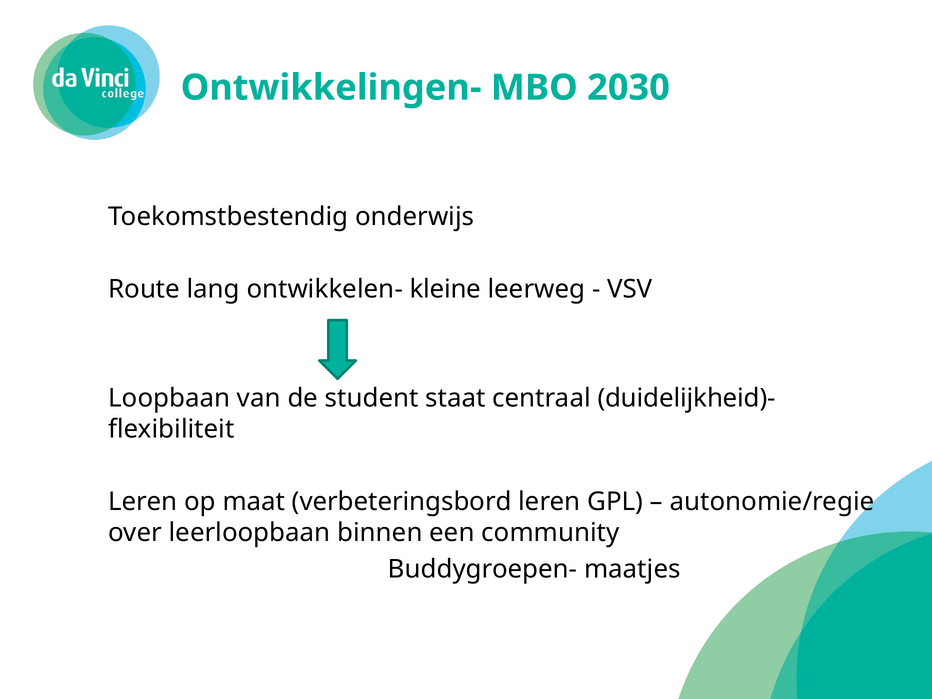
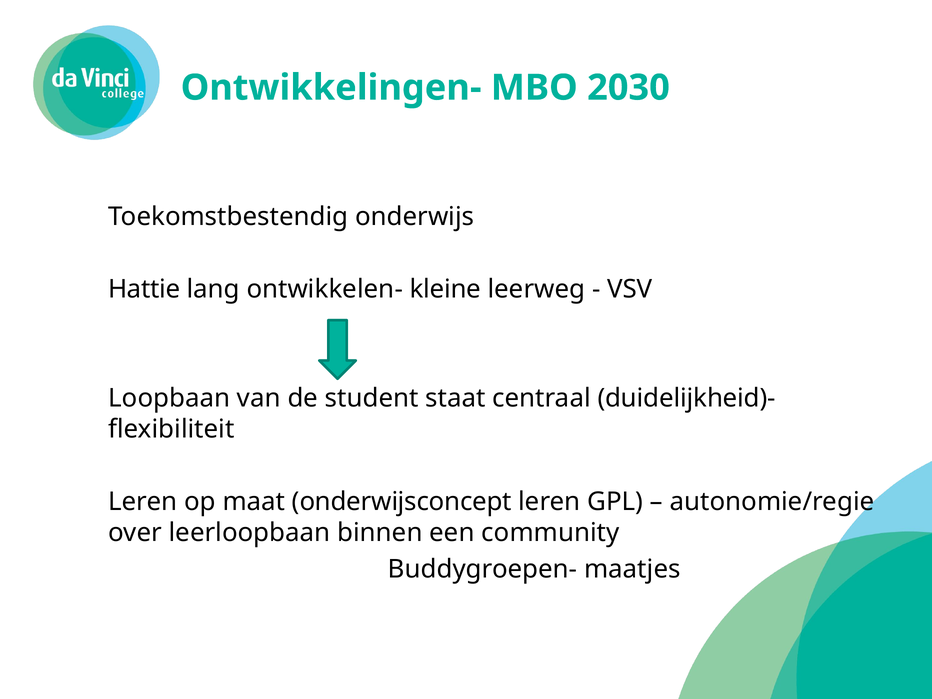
Route: Route -> Hattie
verbeteringsbord: verbeteringsbord -> onderwijsconcept
